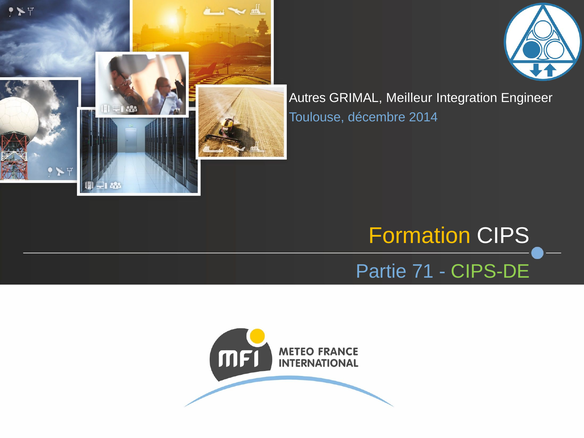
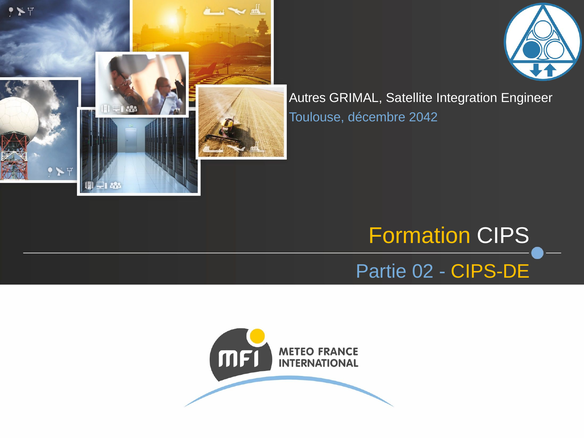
Meilleur: Meilleur -> Satellite
2014: 2014 -> 2042
71: 71 -> 02
CIPS-DE colour: light green -> yellow
